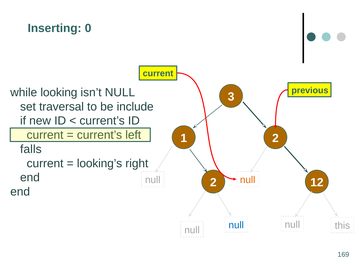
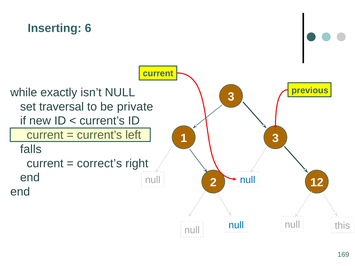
0: 0 -> 6
looking: looking -> exactly
include: include -> private
1 2: 2 -> 3
looking’s: looking’s -> correct’s
null at (248, 180) colour: orange -> blue
